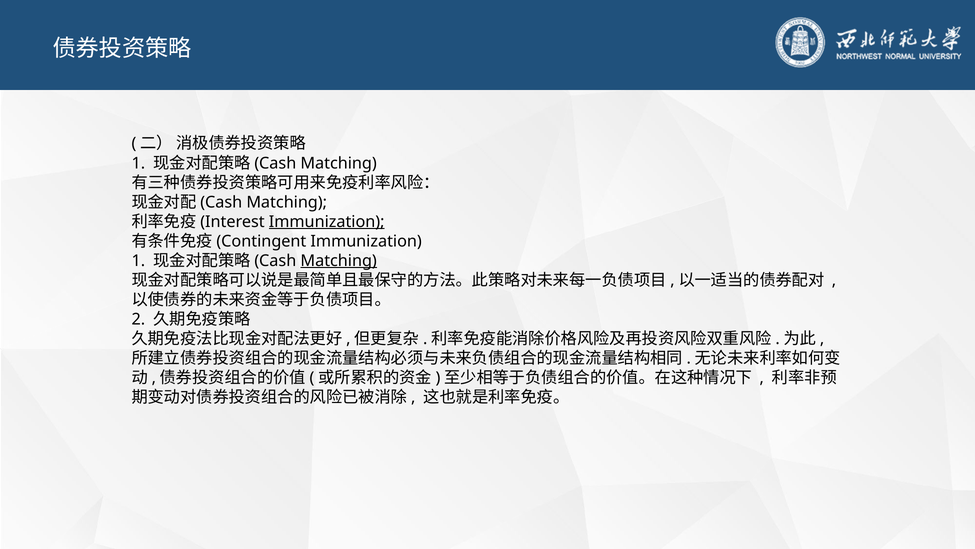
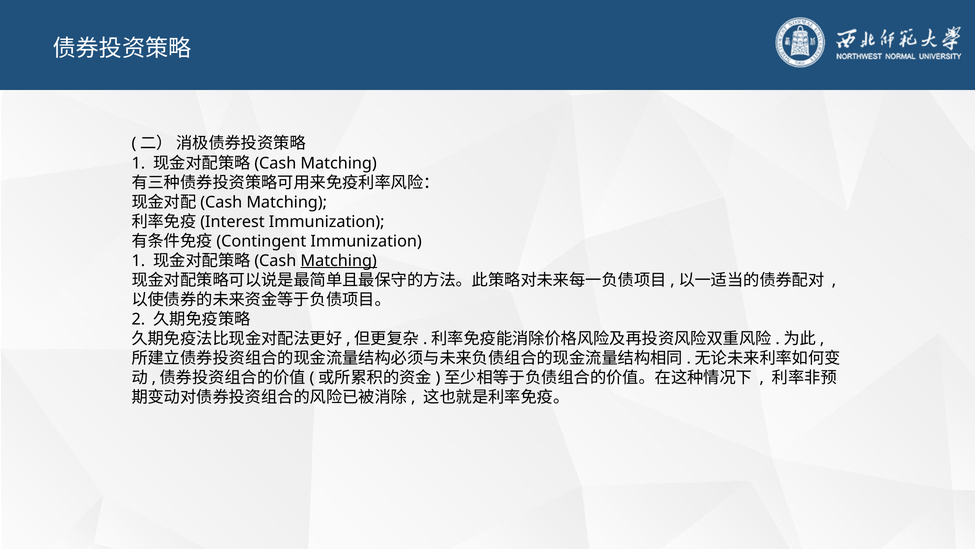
Immunization at (327, 221) underline: present -> none
